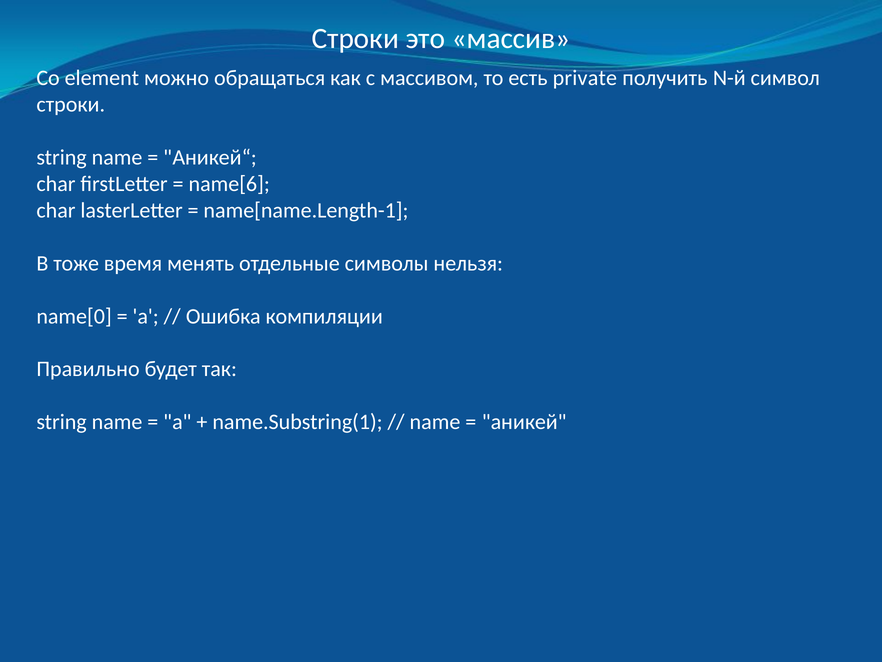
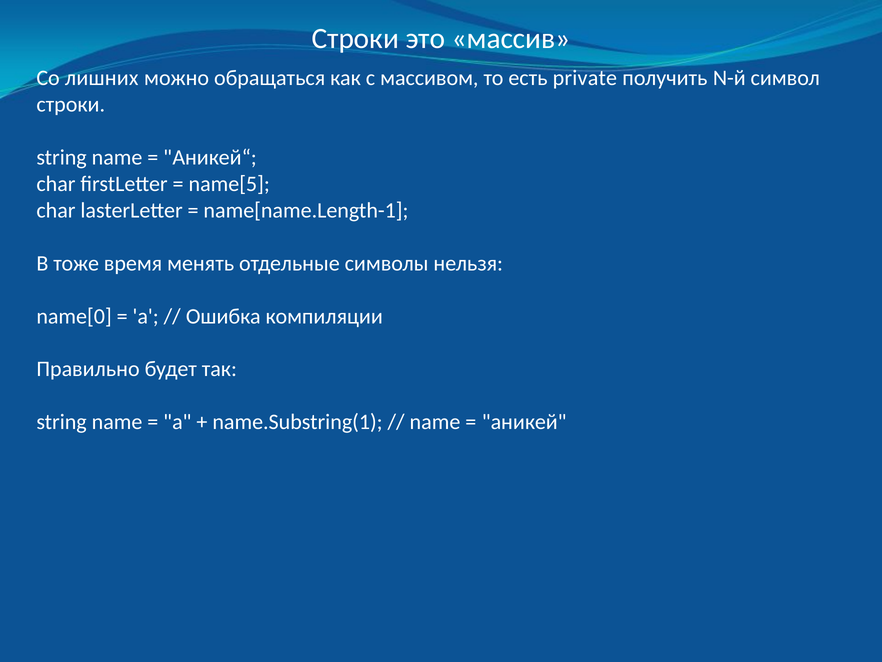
element: element -> лишних
name[6: name[6 -> name[5
